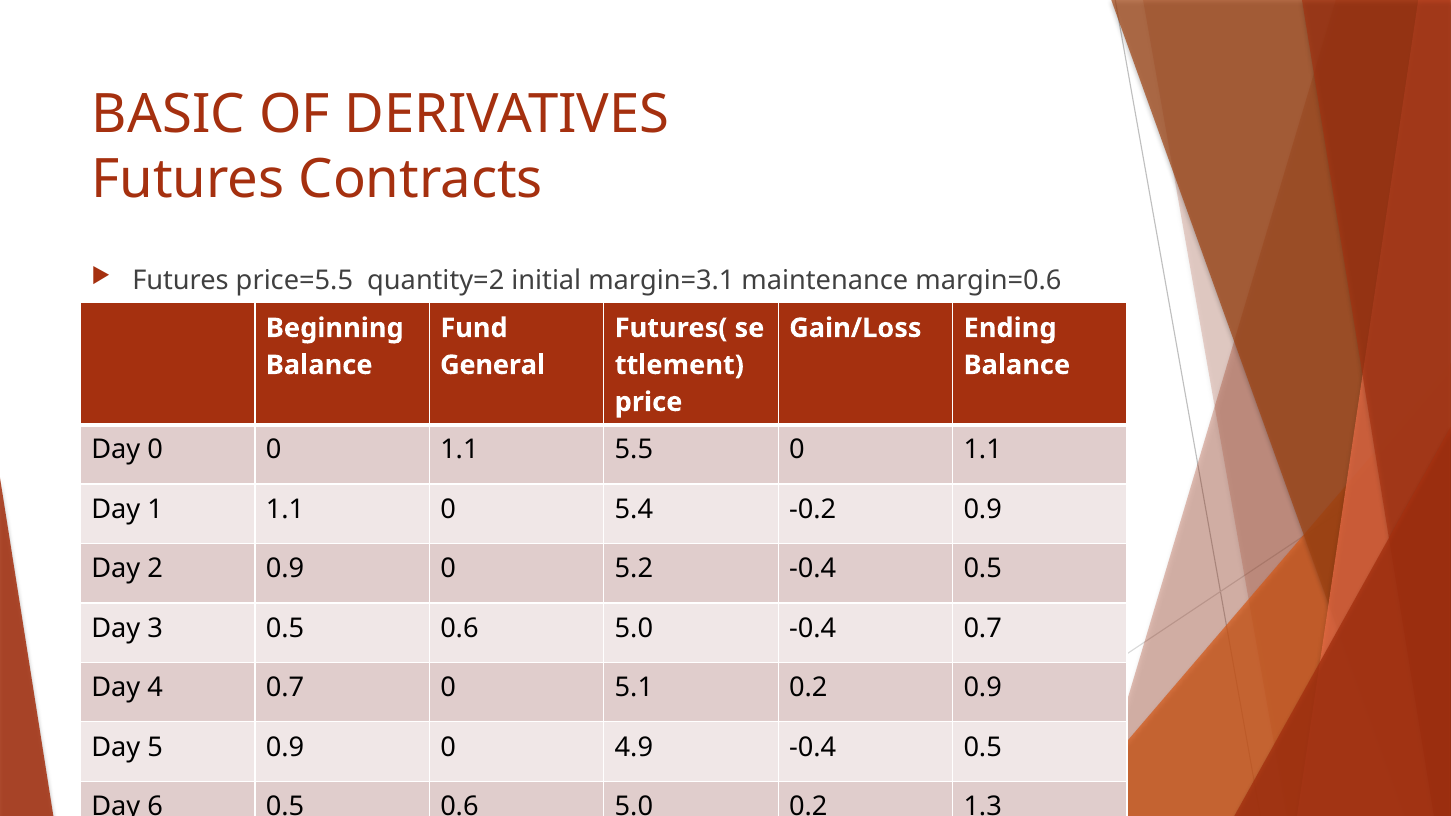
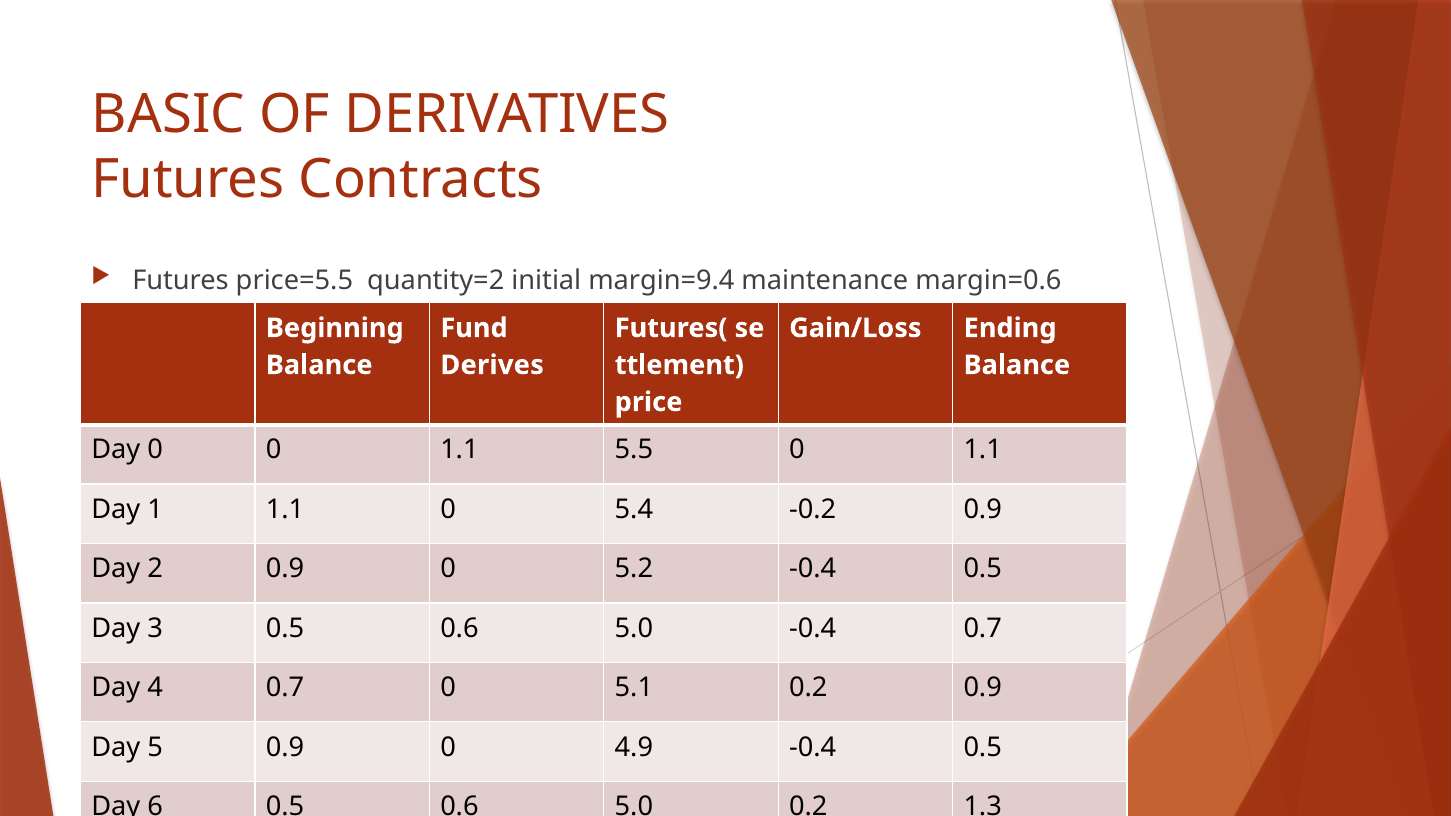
margin=3.1: margin=3.1 -> margin=9.4
General: General -> Derives
